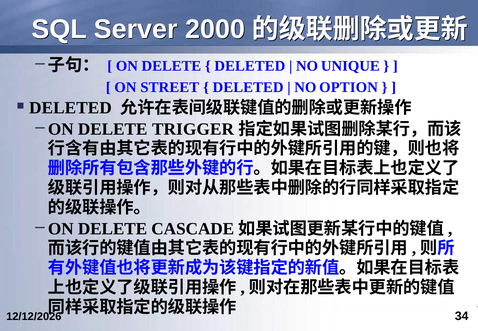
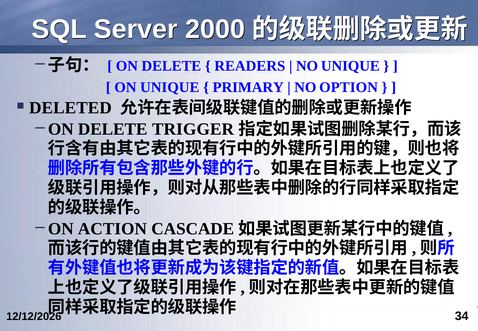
DELETED at (250, 66): DELETED -> READERS
ON STREET: STREET -> UNIQUE
DELETED at (248, 87): DELETED -> PRIMARY
DELETE at (112, 229): DELETE -> ACTION
